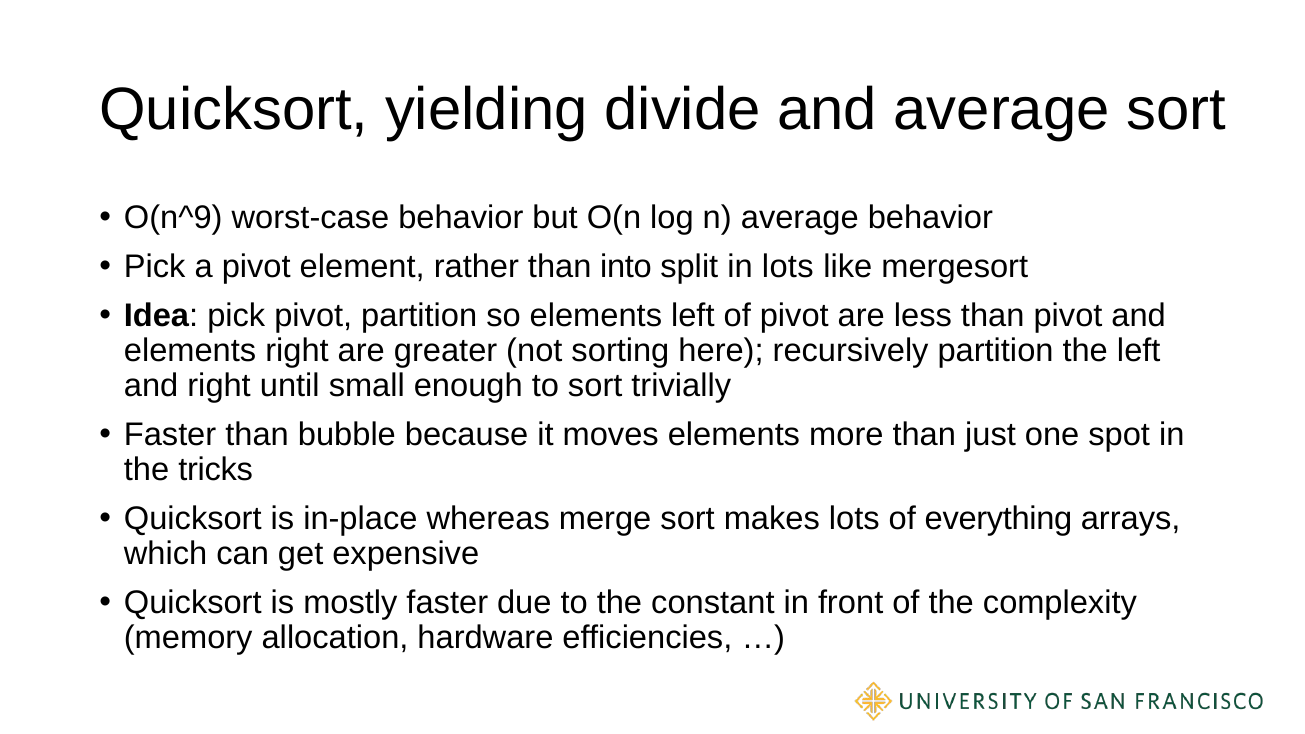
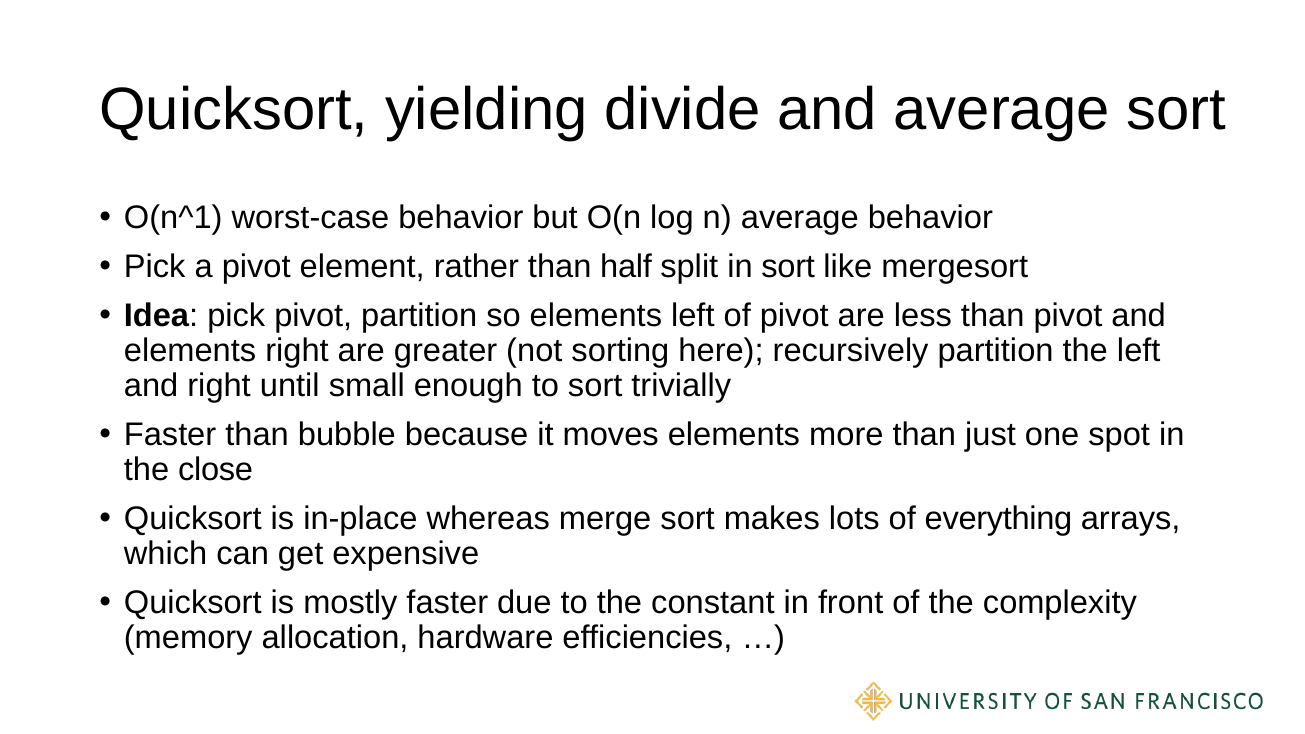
O(n^9: O(n^9 -> O(n^1
into: into -> half
in lots: lots -> sort
tricks: tricks -> close
